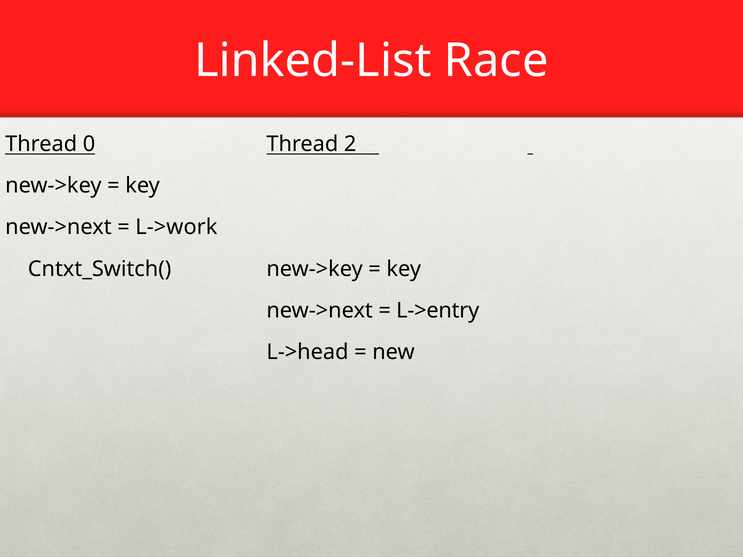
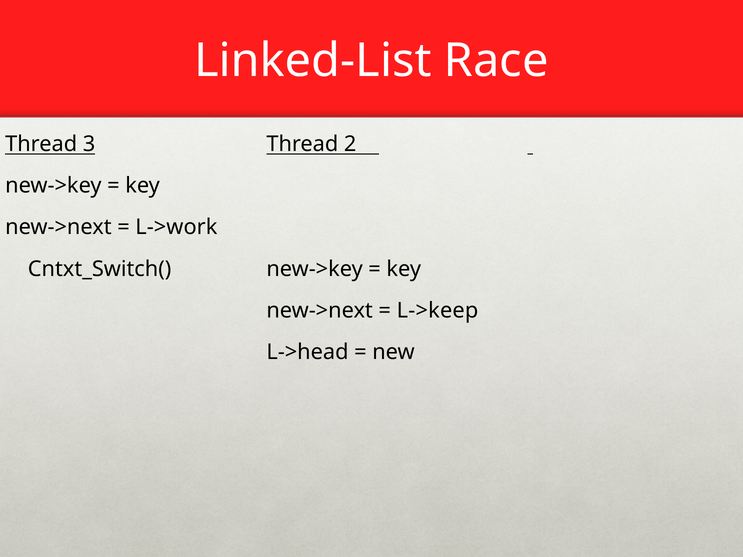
0: 0 -> 3
L->entry: L->entry -> L->keep
